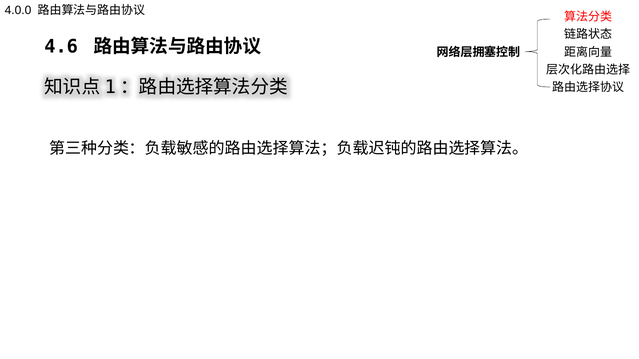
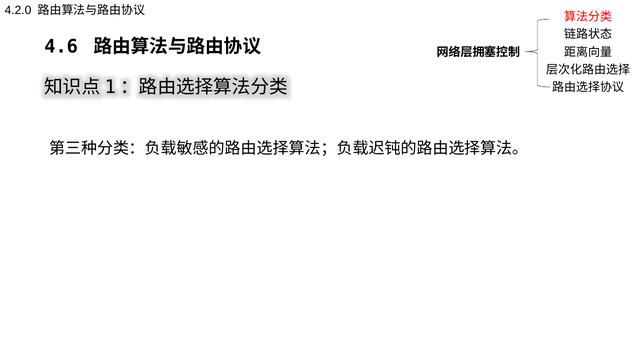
4.0.0: 4.0.0 -> 4.2.0
